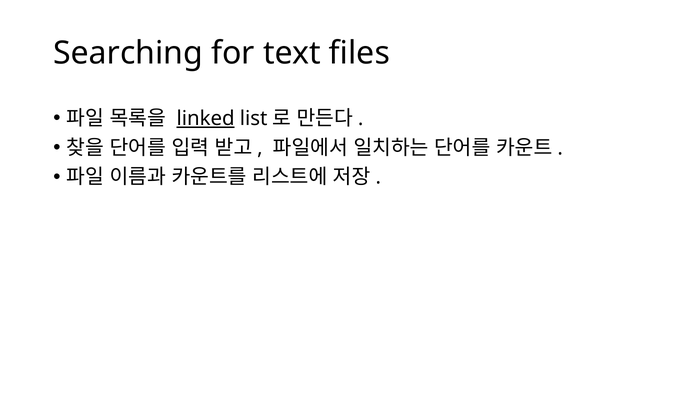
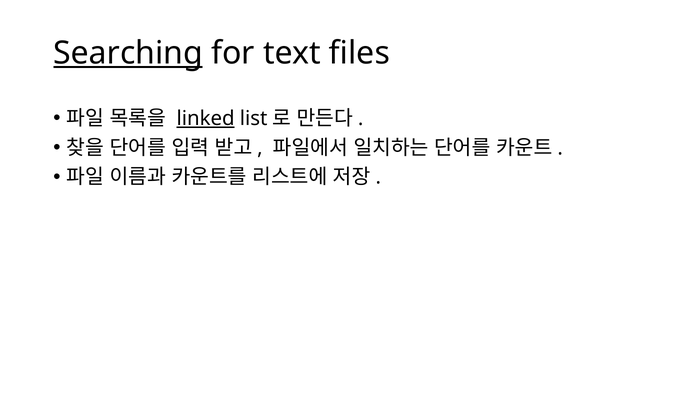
Searching underline: none -> present
